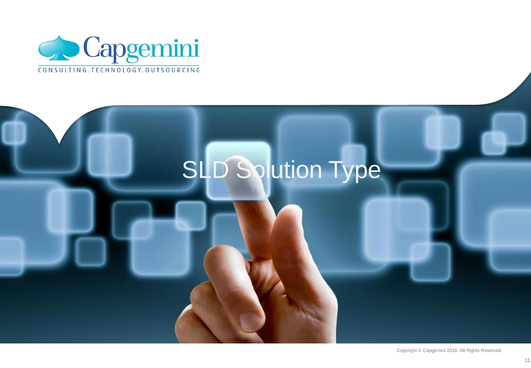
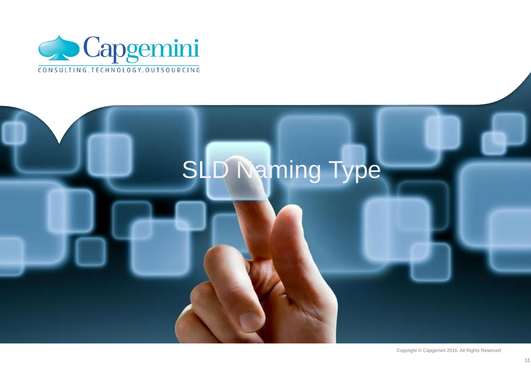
Solution: Solution -> Naming
